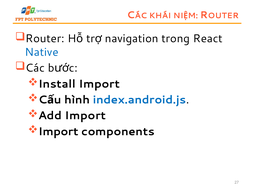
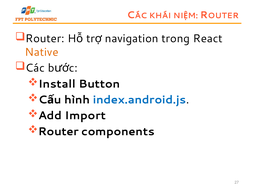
Native colour: blue -> orange
Install Import: Import -> Button
Import at (58, 131): Import -> Router
